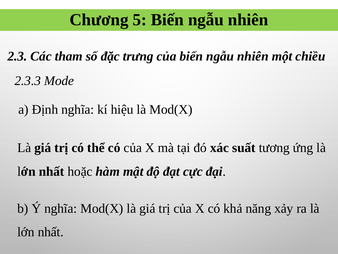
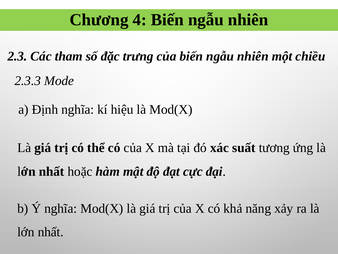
5: 5 -> 4
